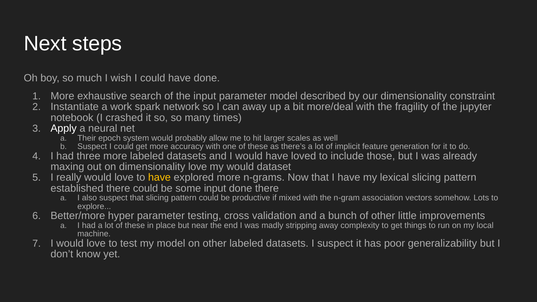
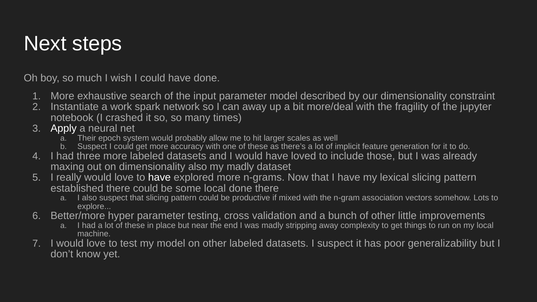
dimensionality love: love -> also
my would: would -> madly
have at (159, 178) colour: yellow -> white
some input: input -> local
